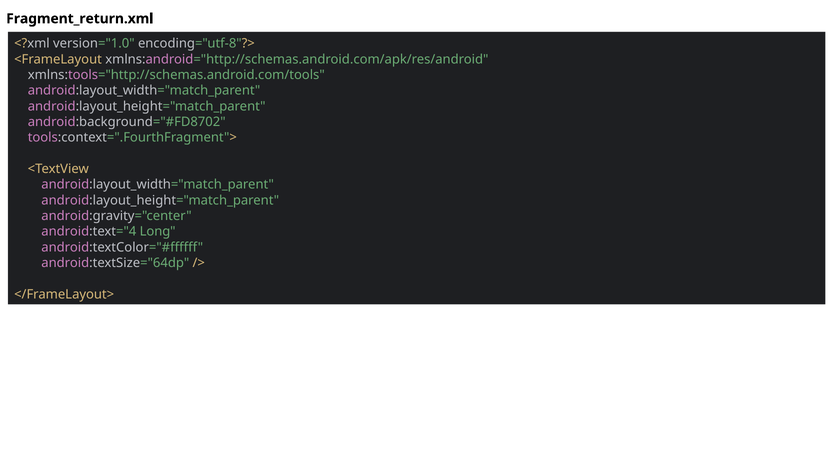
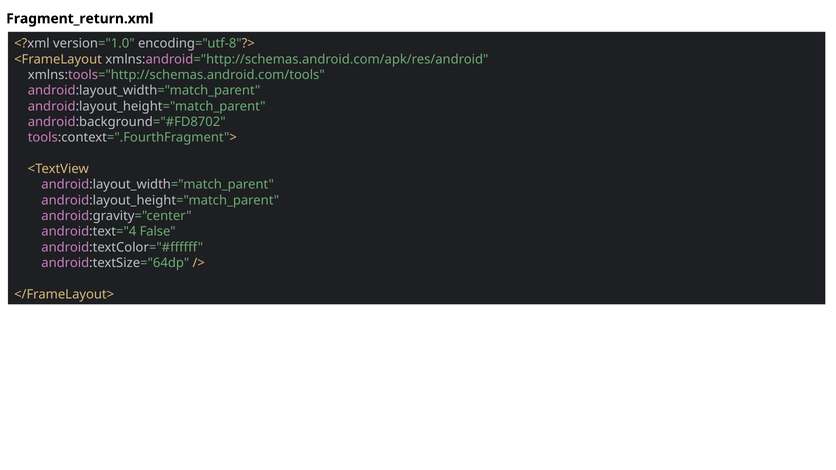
Long: Long -> False
